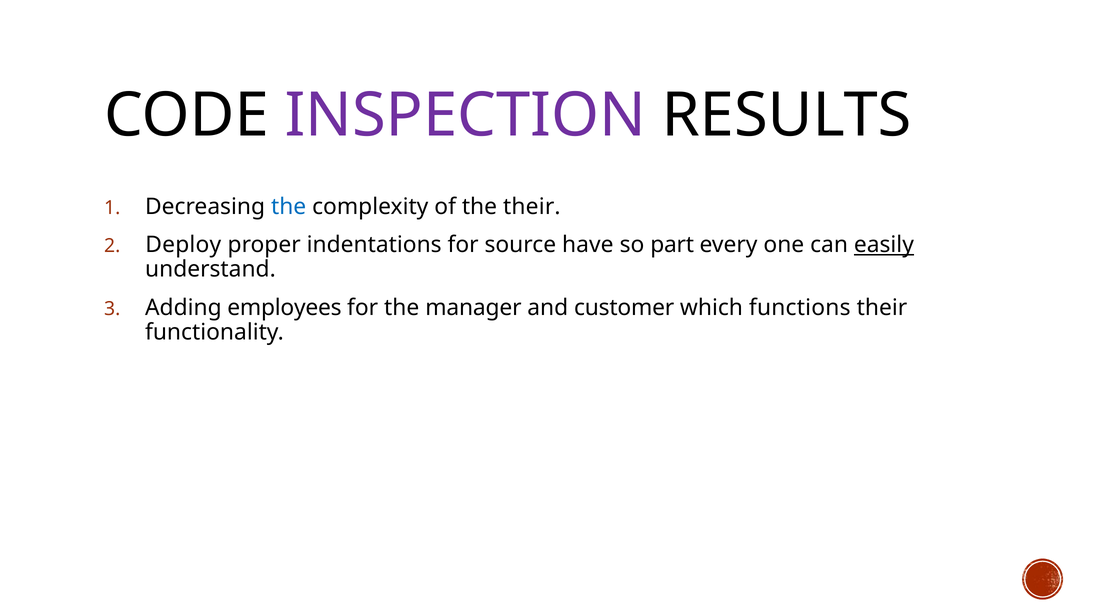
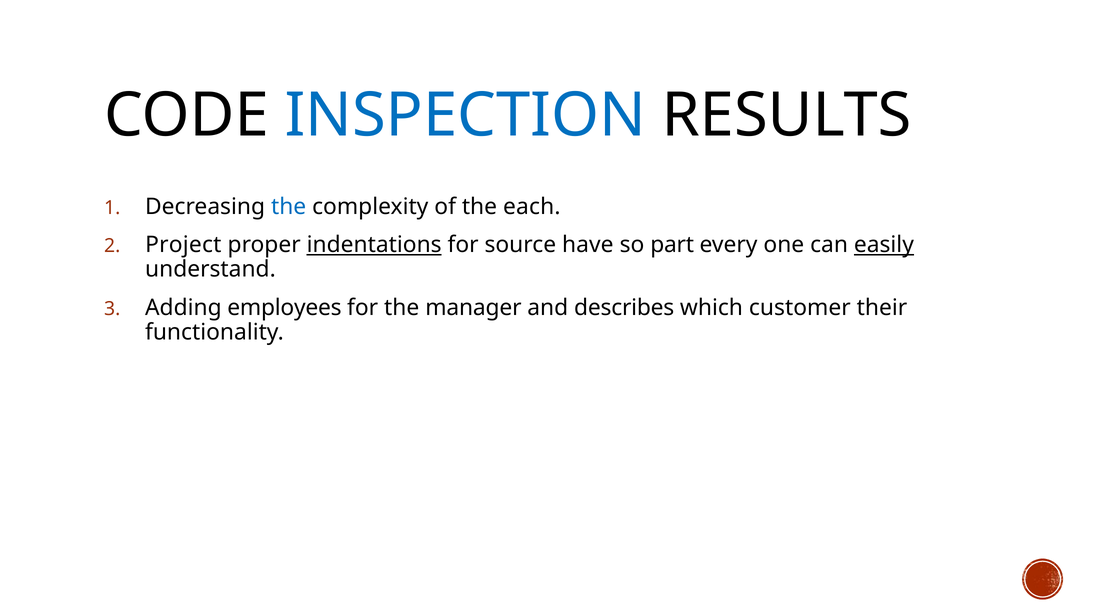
INSPECTION colour: purple -> blue
the their: their -> each
Deploy: Deploy -> Project
indentations underline: none -> present
customer: customer -> describes
functions: functions -> customer
